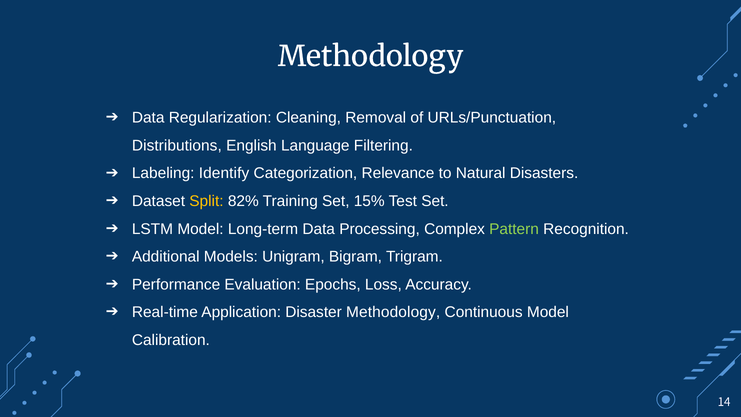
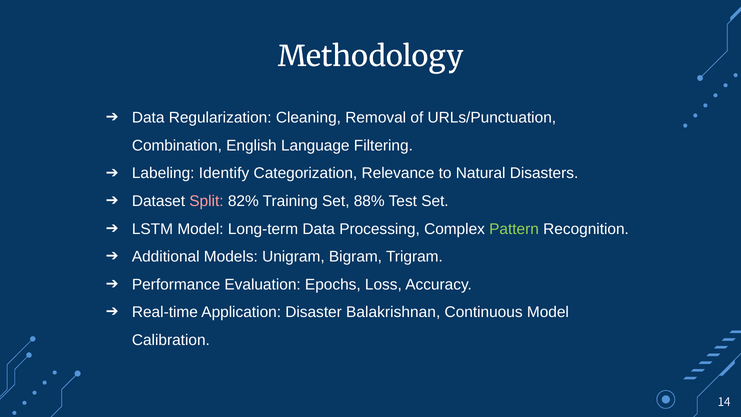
Distributions: Distributions -> Combination
Split colour: yellow -> pink
15%: 15% -> 88%
Disaster Methodology: Methodology -> Balakrishnan
